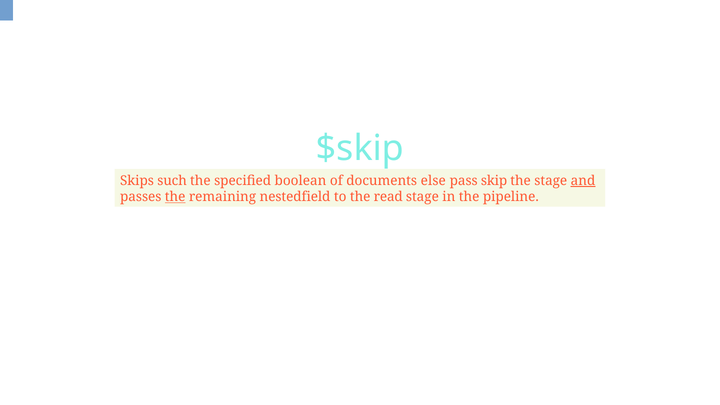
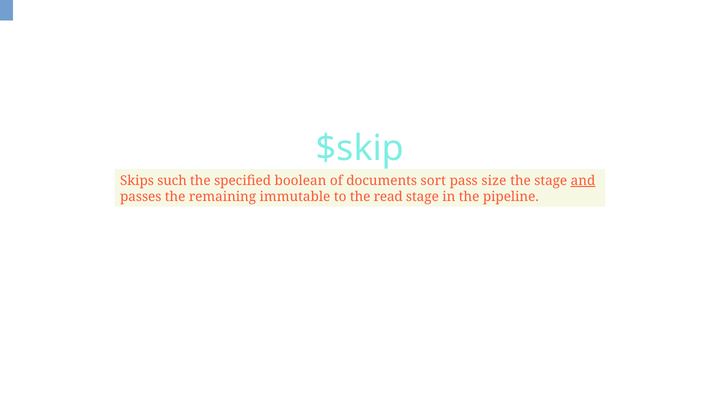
else: else -> sort
skip: skip -> size
the at (175, 197) underline: present -> none
nestedfield: nestedfield -> immutable
